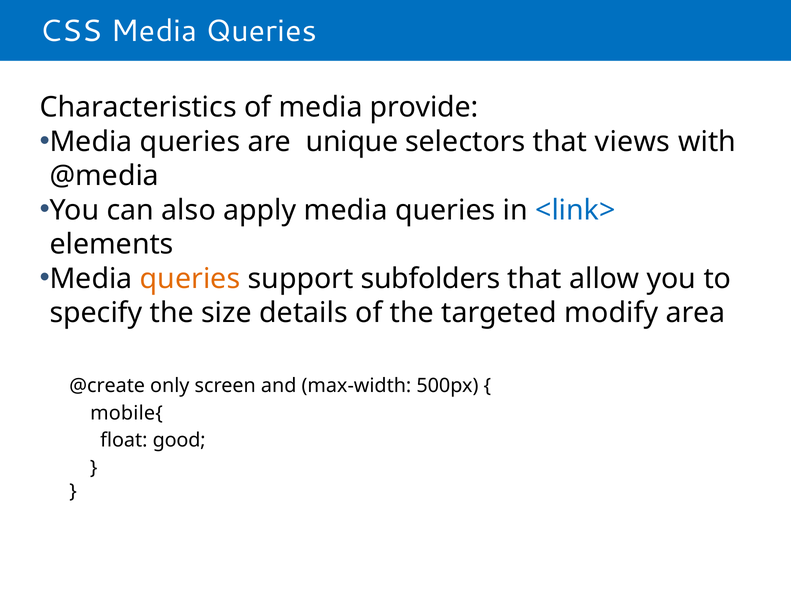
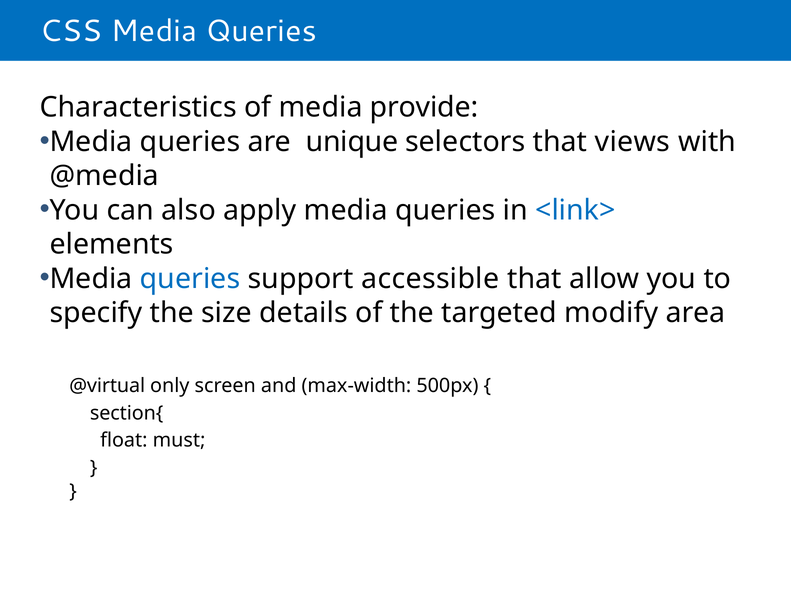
queries at (190, 279) colour: orange -> blue
subfolders: subfolders -> accessible
@create: @create -> @virtual
mobile{: mobile{ -> section{
good: good -> must
